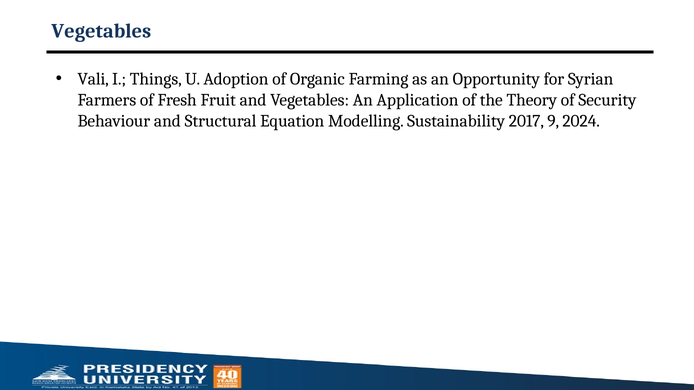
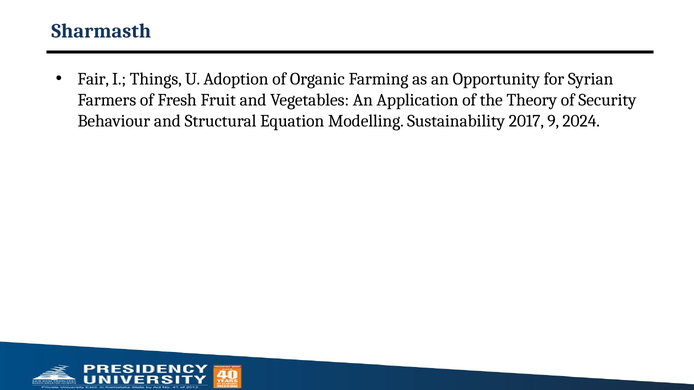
Vegetables at (101, 31): Vegetables -> Sharmasth
Vali: Vali -> Fair
